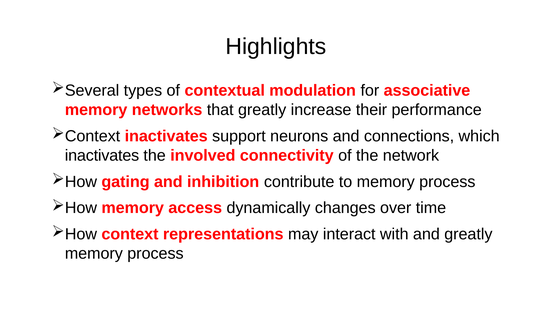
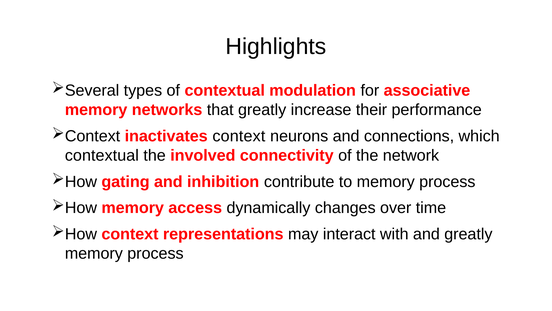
inactivates support: support -> context
inactivates at (102, 155): inactivates -> contextual
